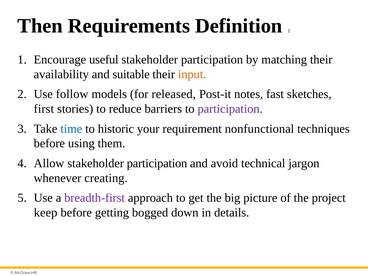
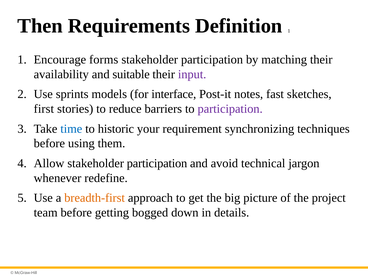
useful: useful -> forms
input colour: orange -> purple
follow: follow -> sprints
released: released -> interface
nonfunctional: nonfunctional -> synchronizing
creating: creating -> redefine
breadth-first colour: purple -> orange
keep: keep -> team
